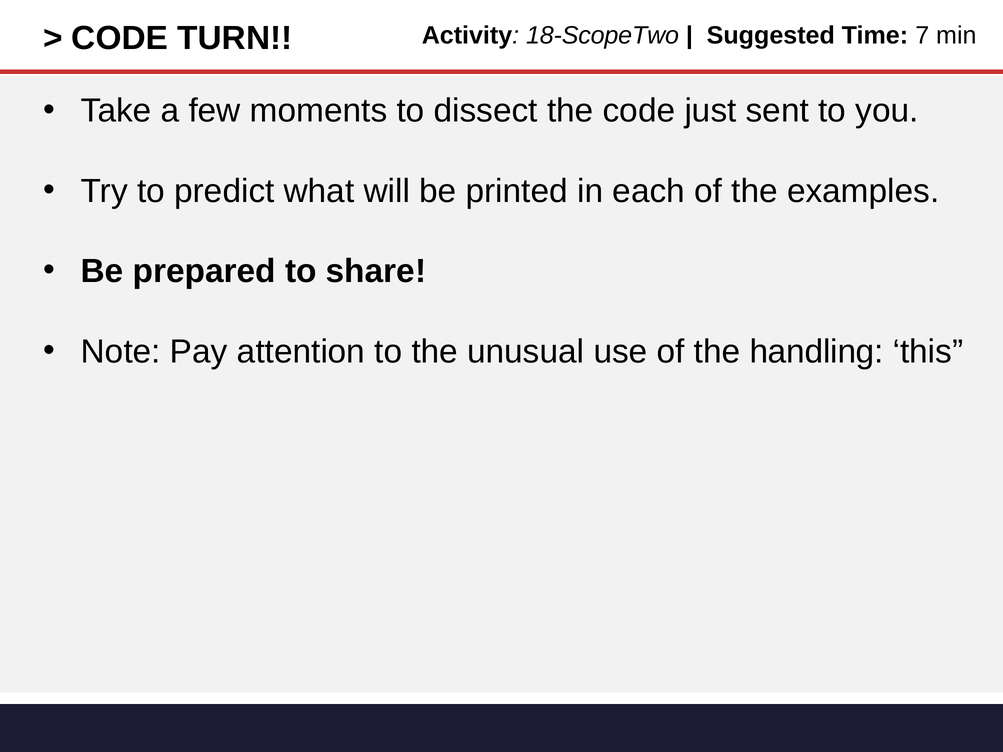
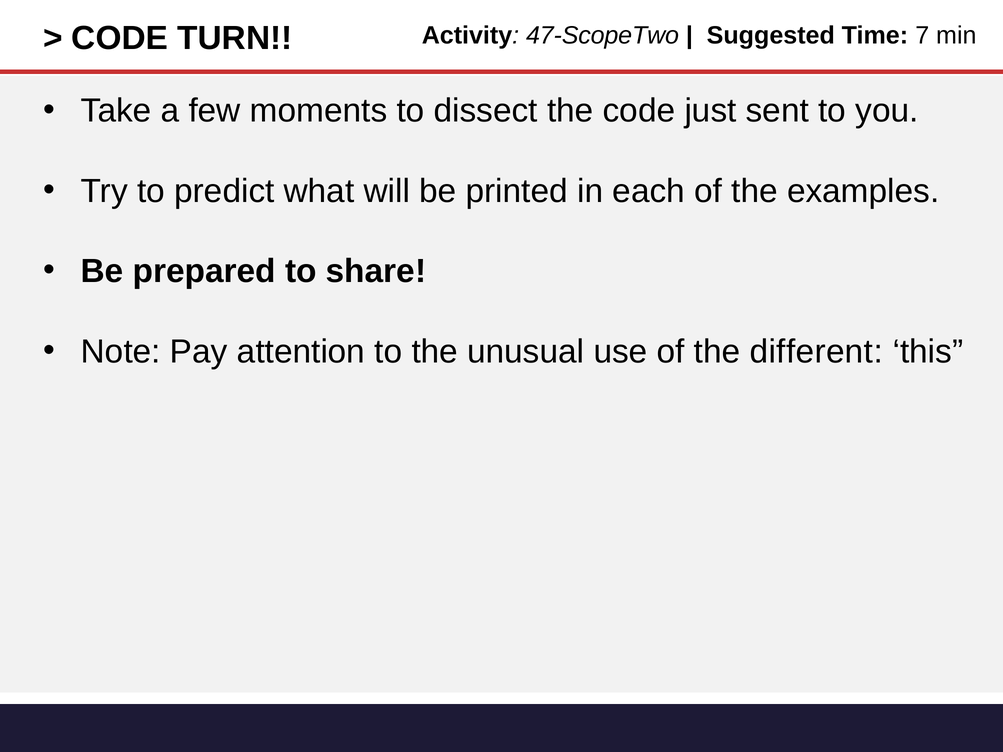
18-ScopeTwo: 18-ScopeTwo -> 47-ScopeTwo
handling: handling -> different
